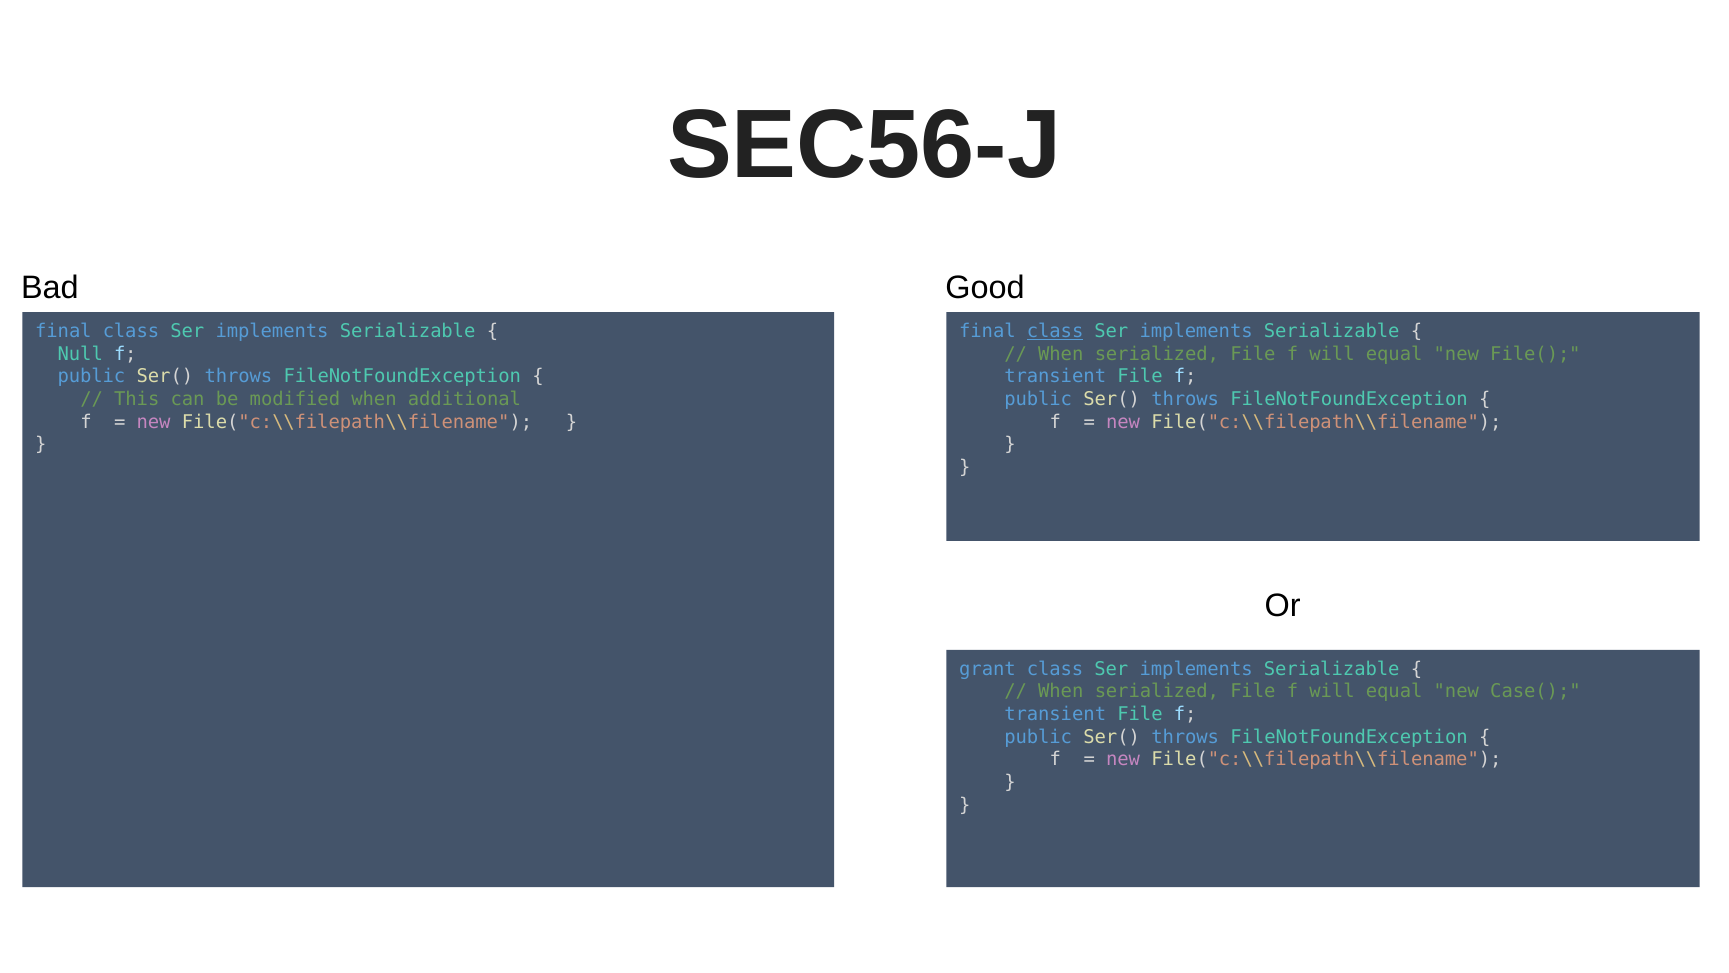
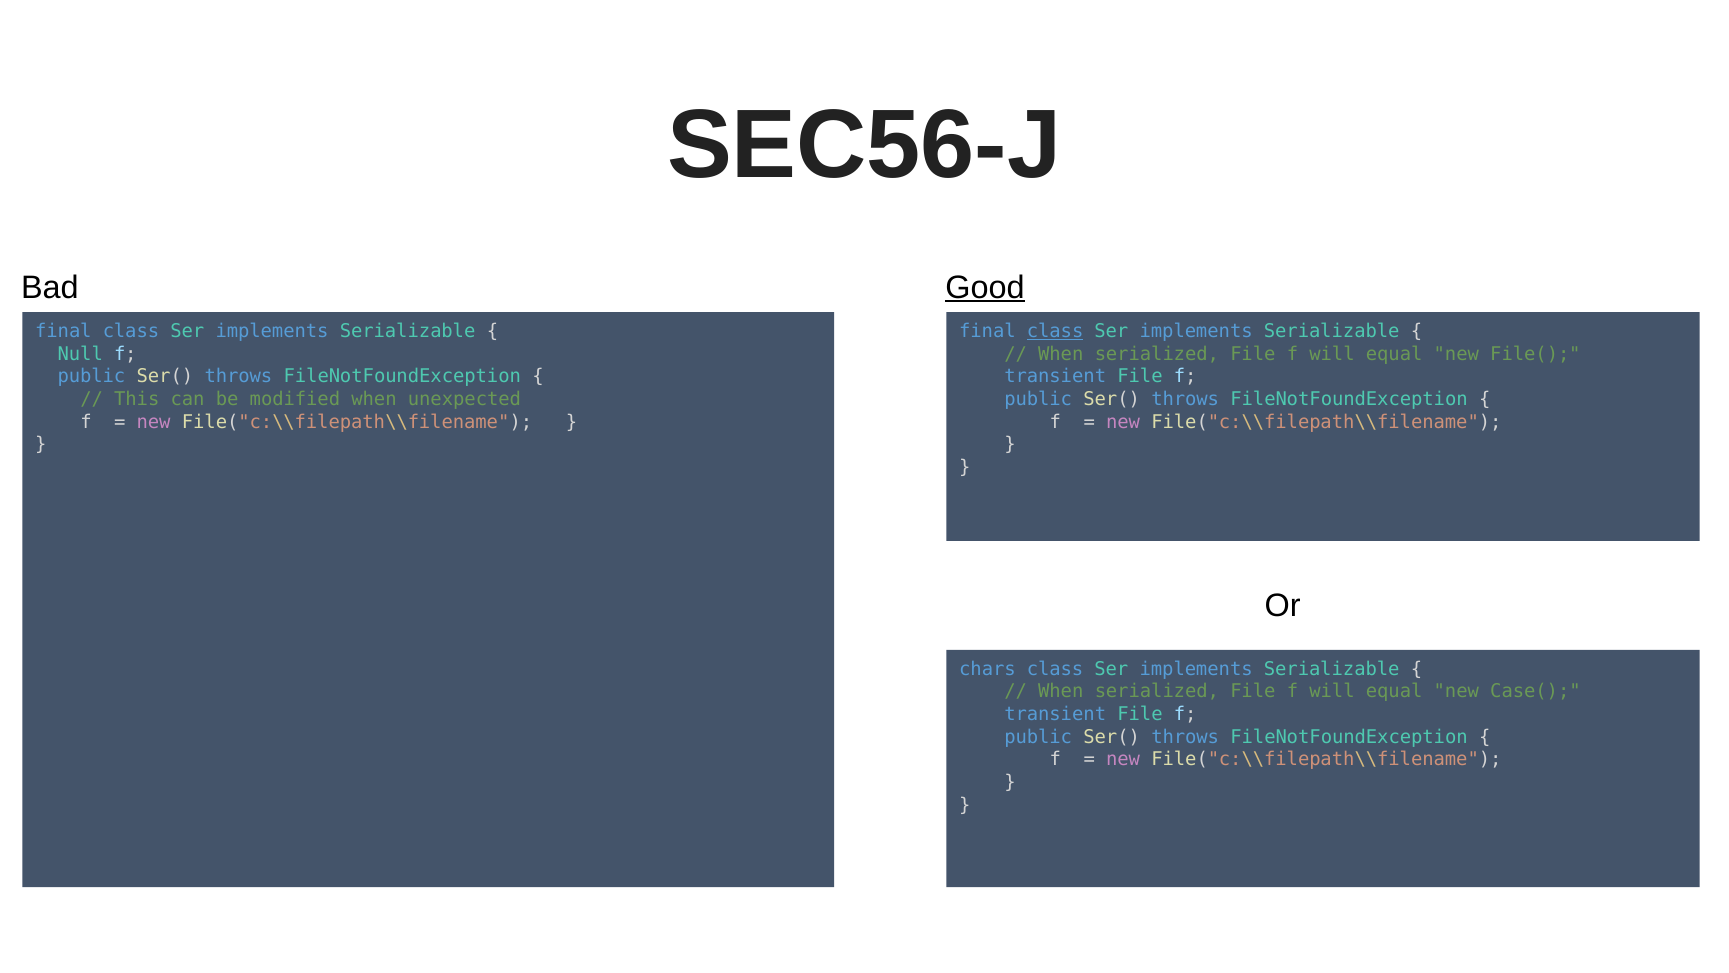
Good underline: none -> present
additional: additional -> unexpected
grant: grant -> chars
